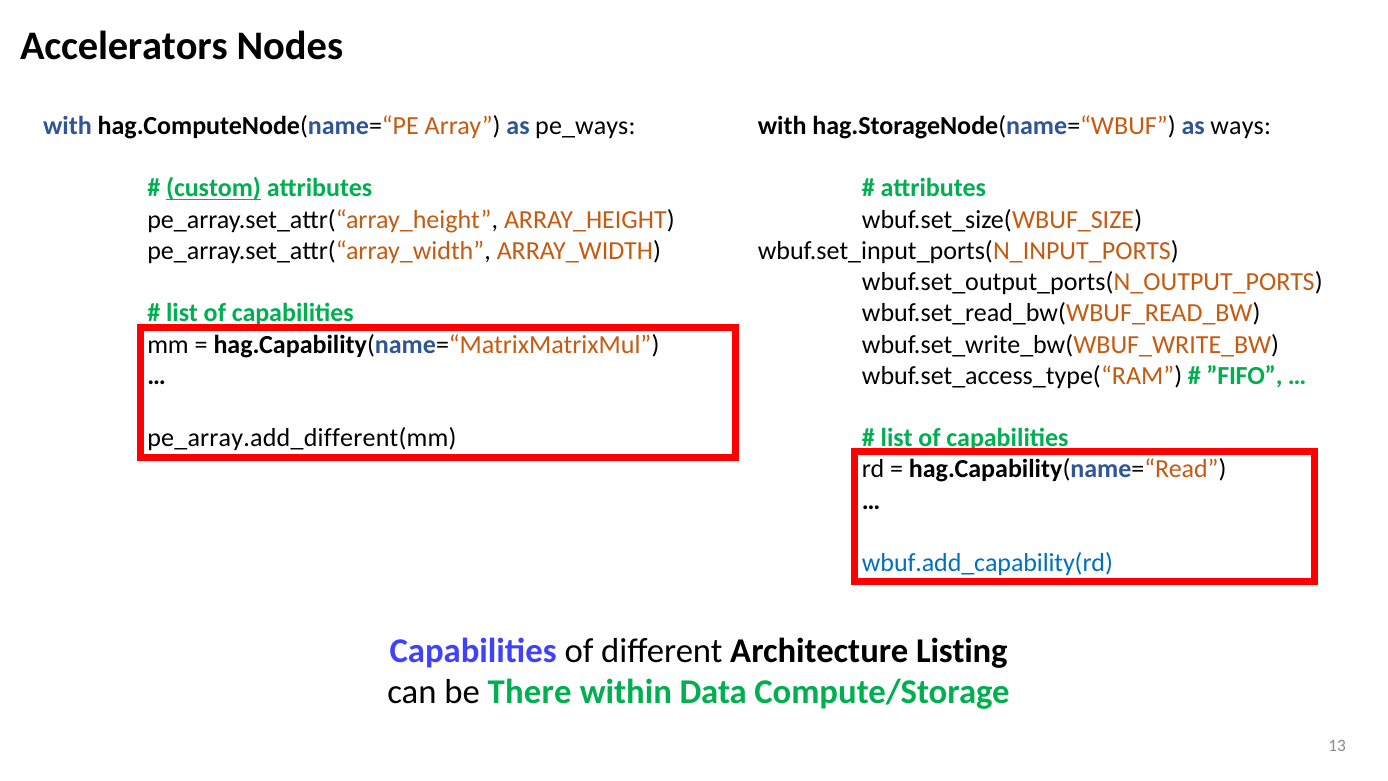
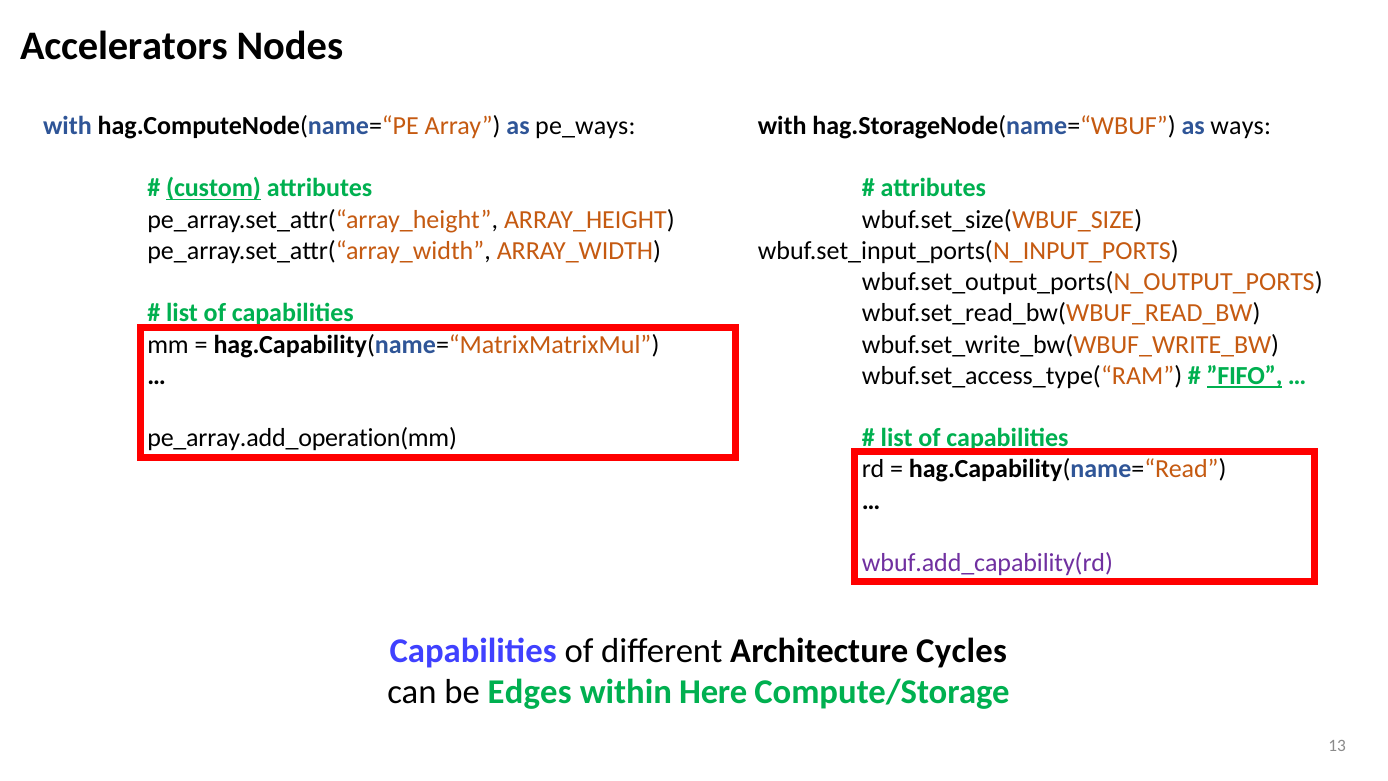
”FIFO underline: none -> present
pe_array.add_different(mm: pe_array.add_different(mm -> pe_array.add_operation(mm
wbuf.add_capability(rd colour: blue -> purple
Listing: Listing -> Cycles
There: There -> Edges
Data: Data -> Here
